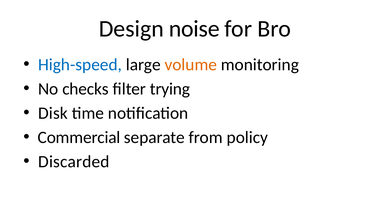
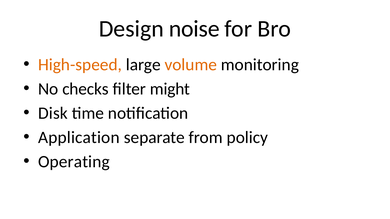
High-speed colour: blue -> orange
trying: trying -> might
Commercial: Commercial -> Application
Discarded: Discarded -> Operating
